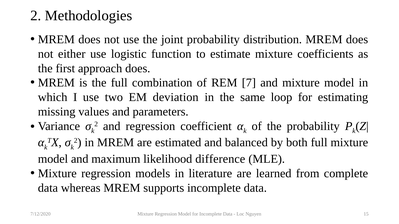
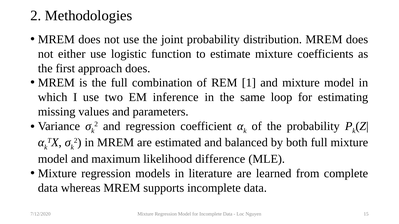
7: 7 -> 1
deviation: deviation -> inference
